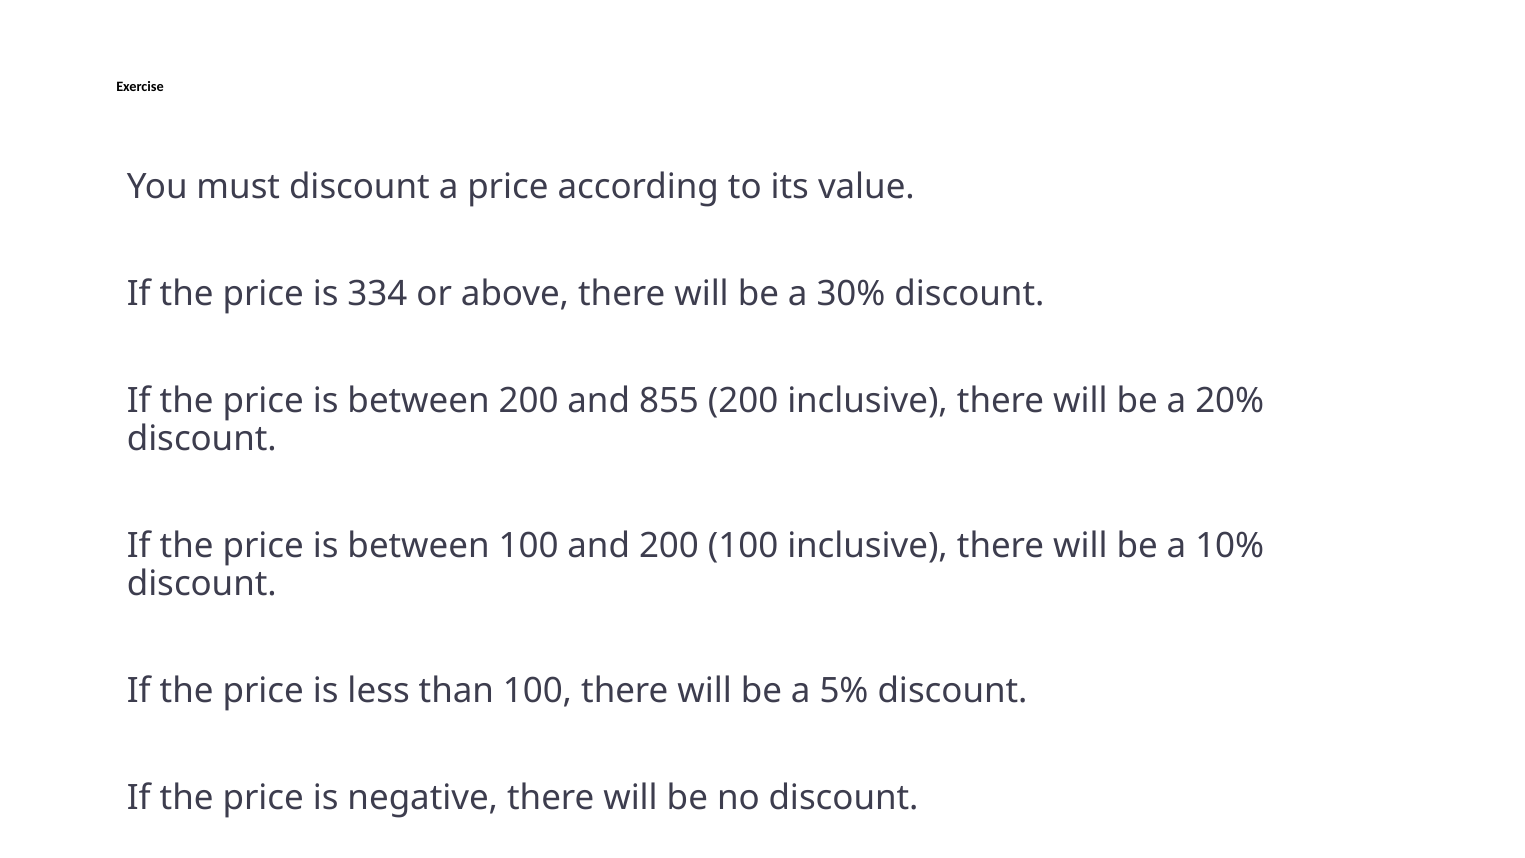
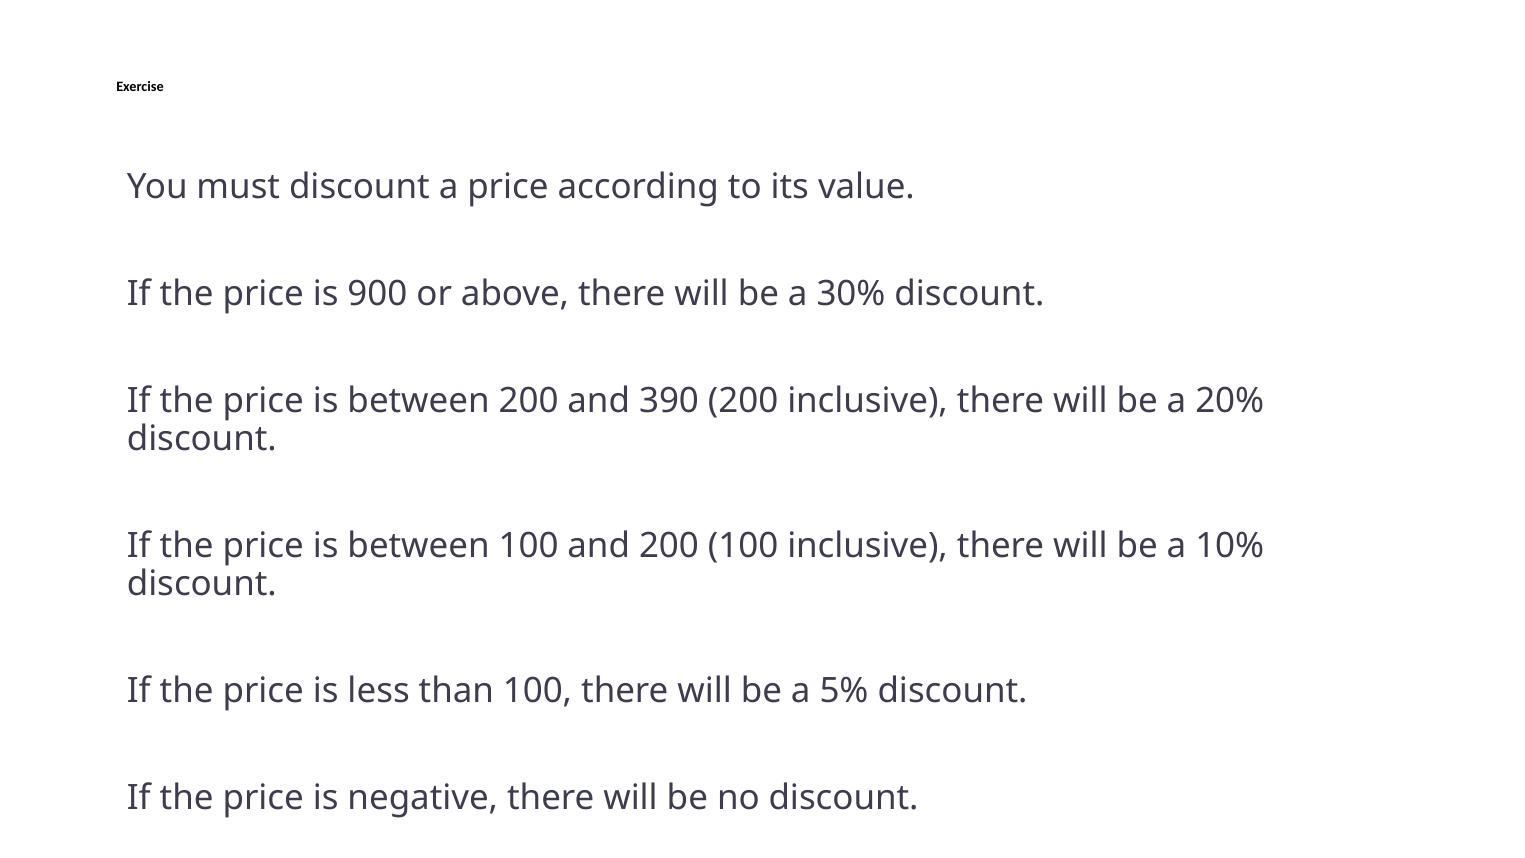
334: 334 -> 900
855: 855 -> 390
